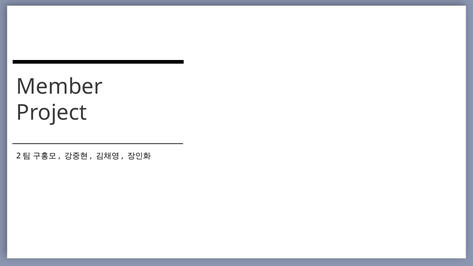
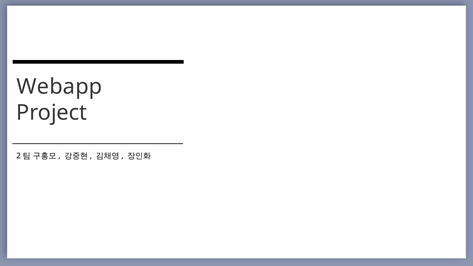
Member: Member -> Webapp
